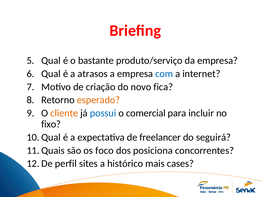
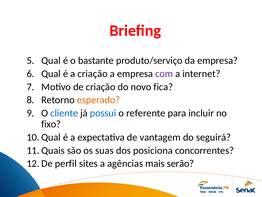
a atrasos: atrasos -> criação
com colour: blue -> purple
cliente colour: orange -> blue
comercial: comercial -> referente
freelancer: freelancer -> vantagem
foco: foco -> suas
histórico: histórico -> agências
cases: cases -> serão
